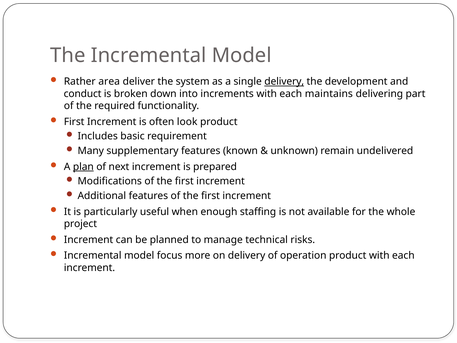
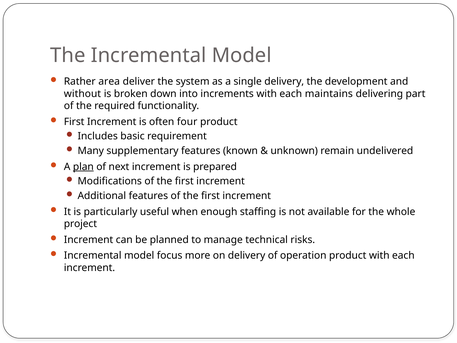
delivery at (284, 81) underline: present -> none
conduct: conduct -> without
look: look -> four
